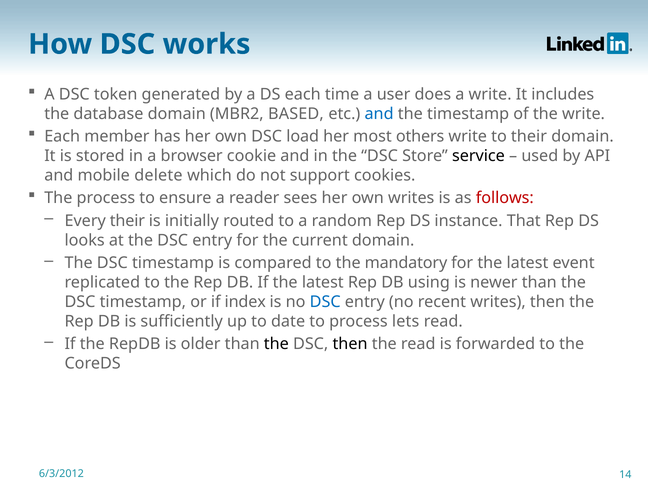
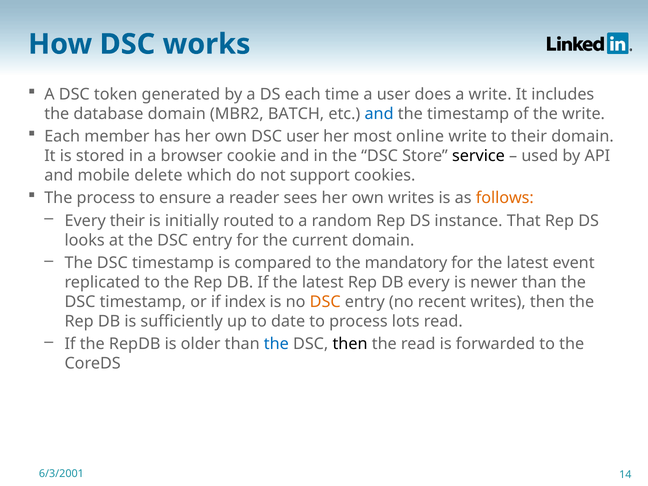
BASED: BASED -> BATCH
DSC load: load -> user
others: others -> online
follows colour: red -> orange
DB using: using -> every
DSC at (325, 302) colour: blue -> orange
lets: lets -> lots
the at (276, 344) colour: black -> blue
6/3/2012: 6/3/2012 -> 6/3/2001
